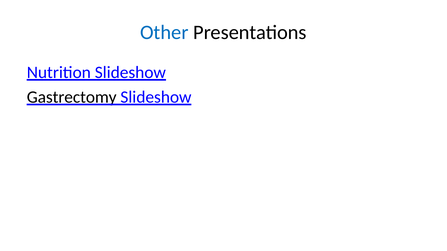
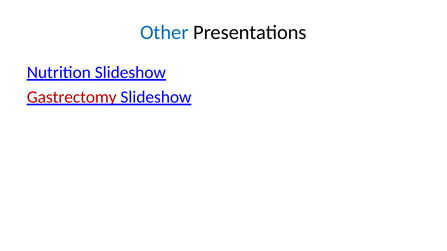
Gastrectomy colour: black -> red
